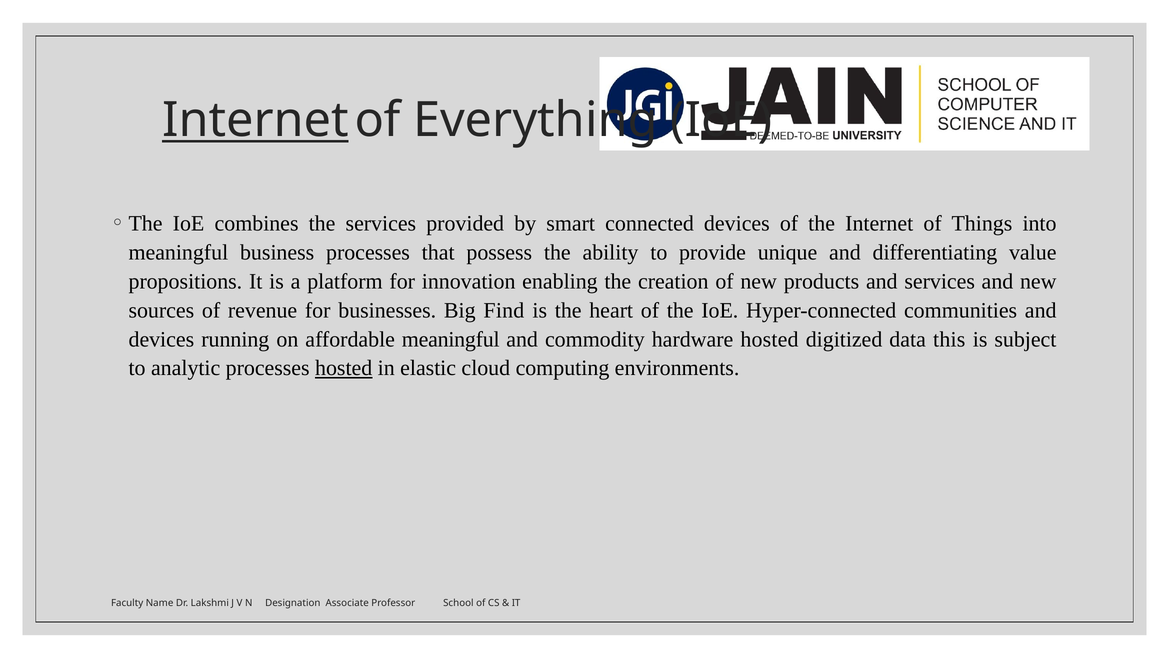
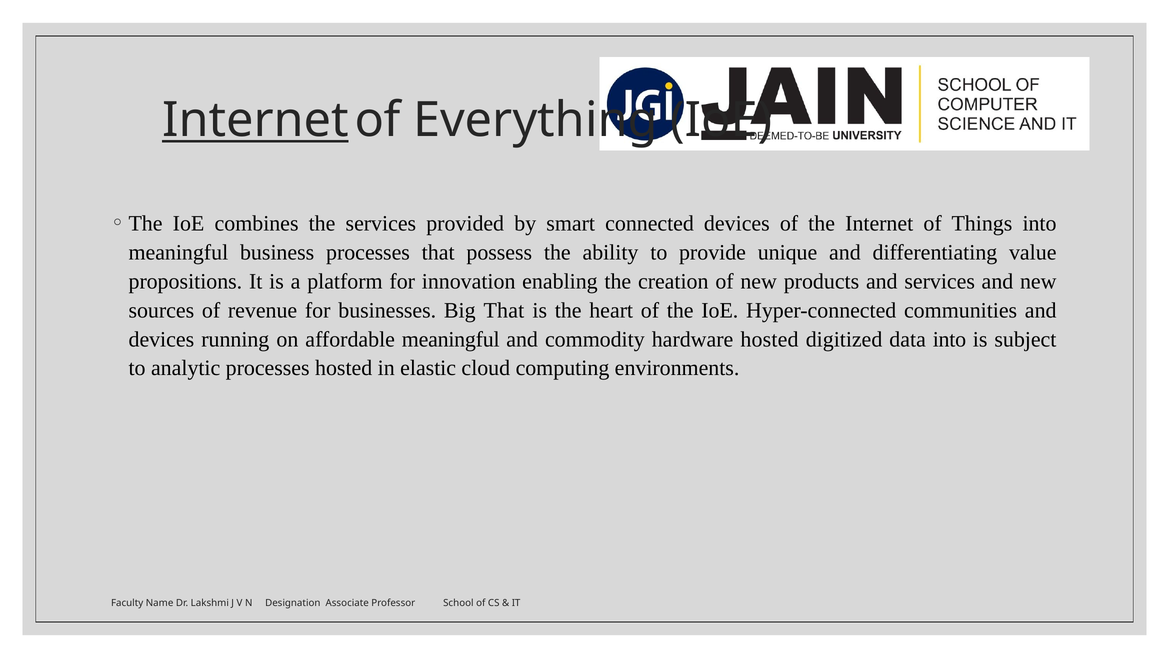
Big Find: Find -> That
data this: this -> into
hosted at (344, 368) underline: present -> none
